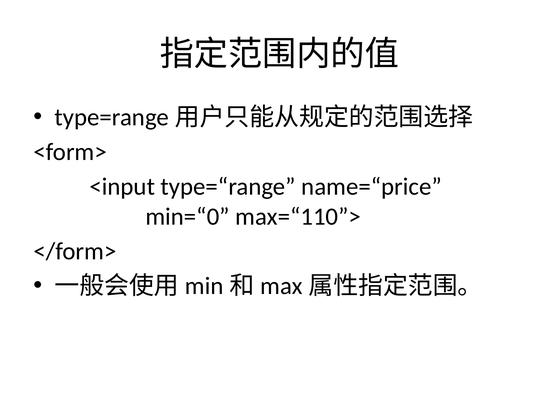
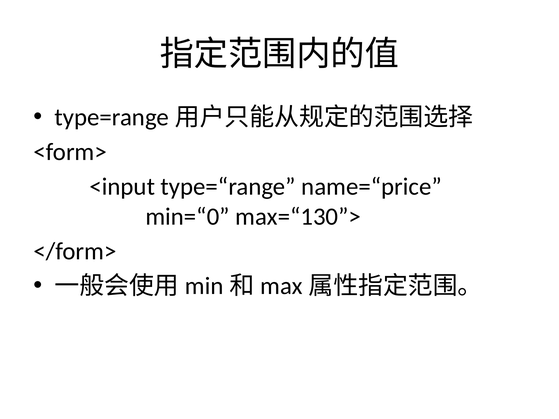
max=“110”>: max=“110”> -> max=“130”>
